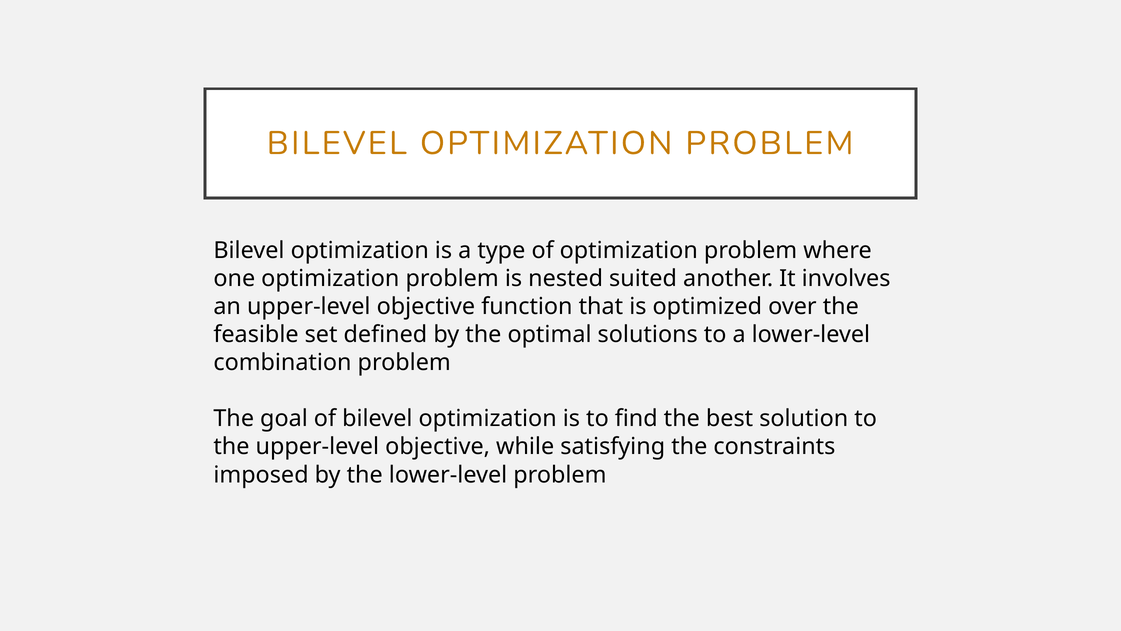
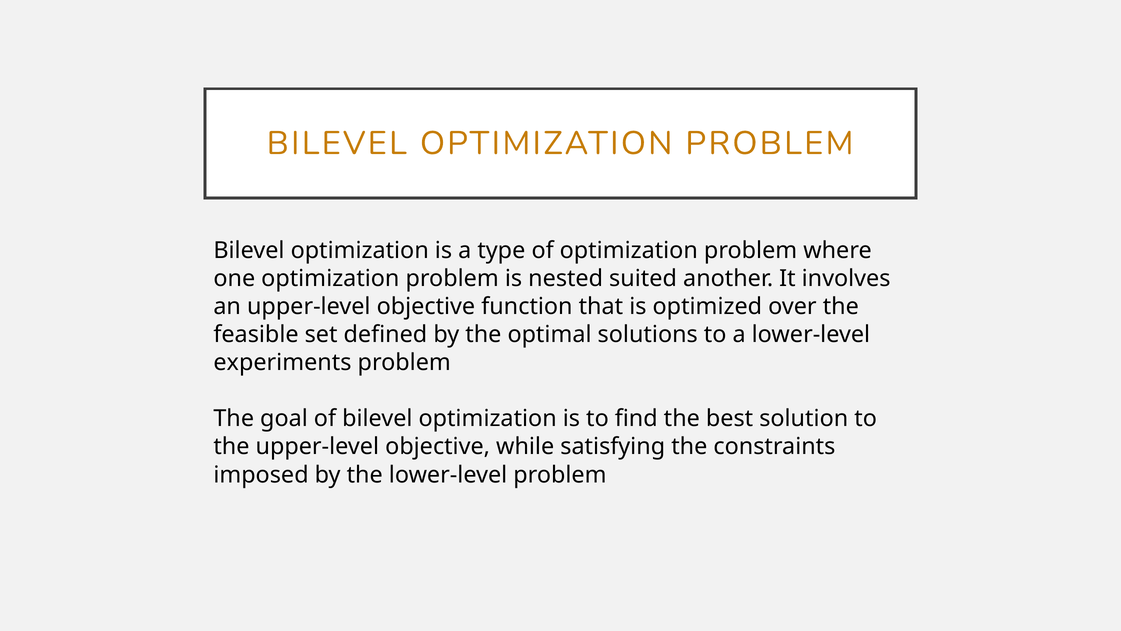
combination: combination -> experiments
